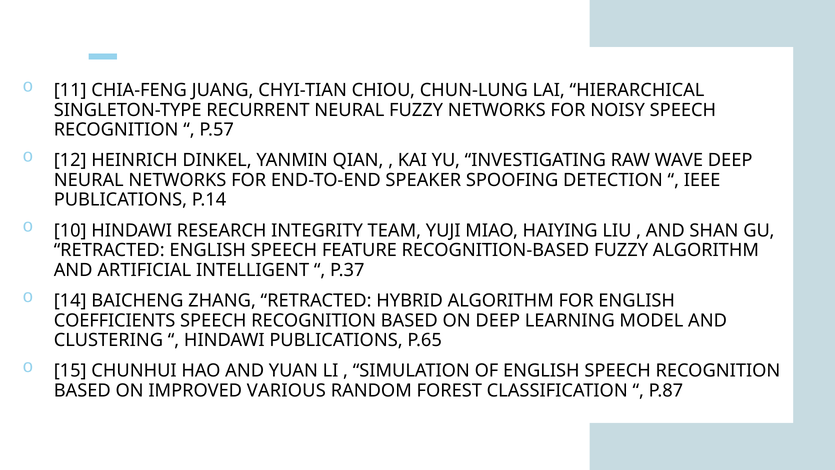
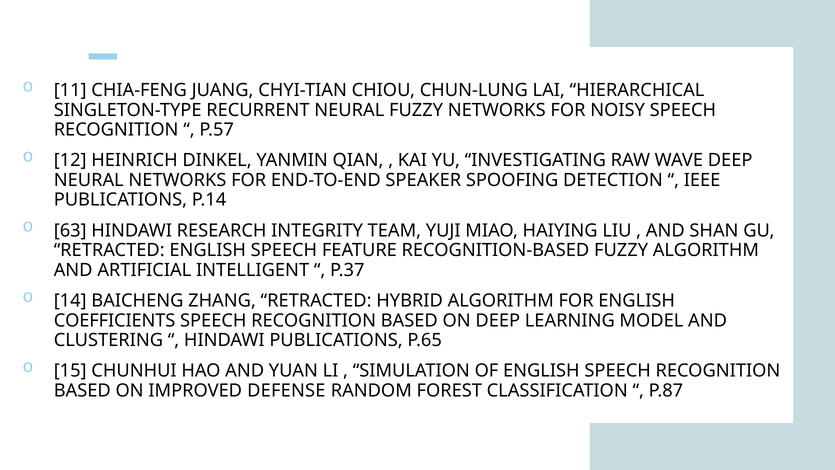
10: 10 -> 63
VARIOUS: VARIOUS -> DEFENSE
